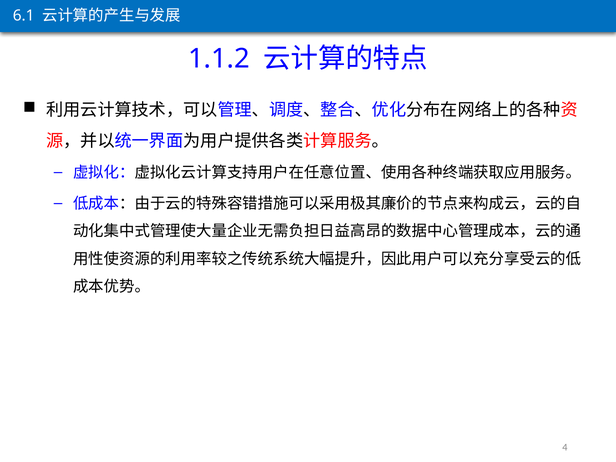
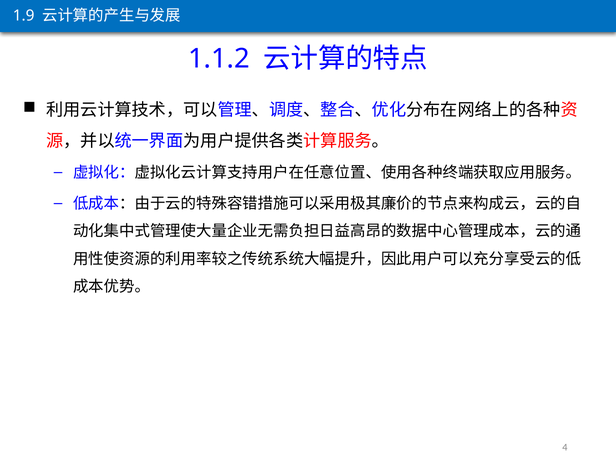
6.1: 6.1 -> 1.9
